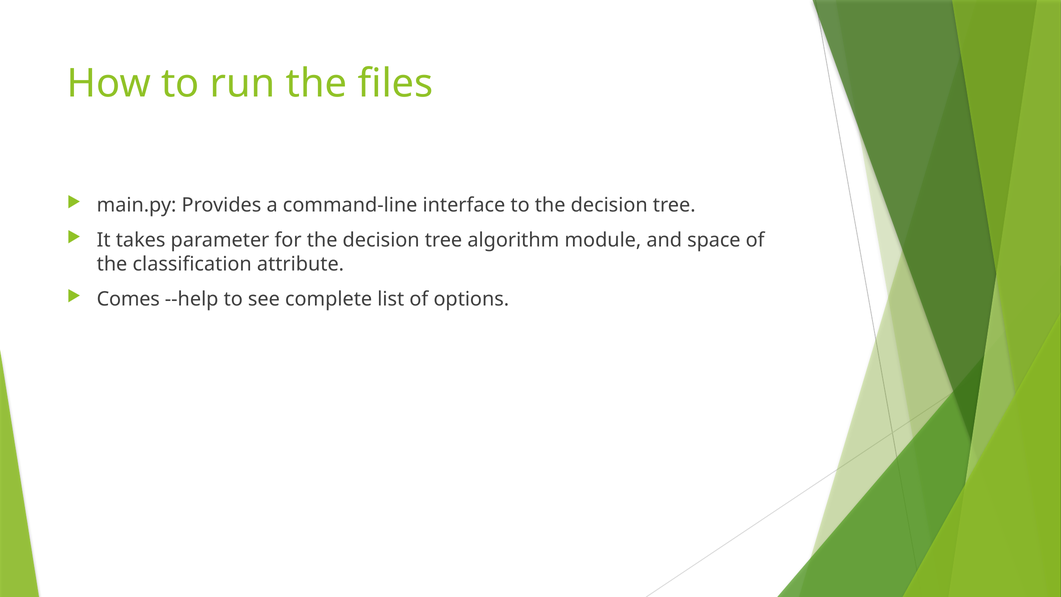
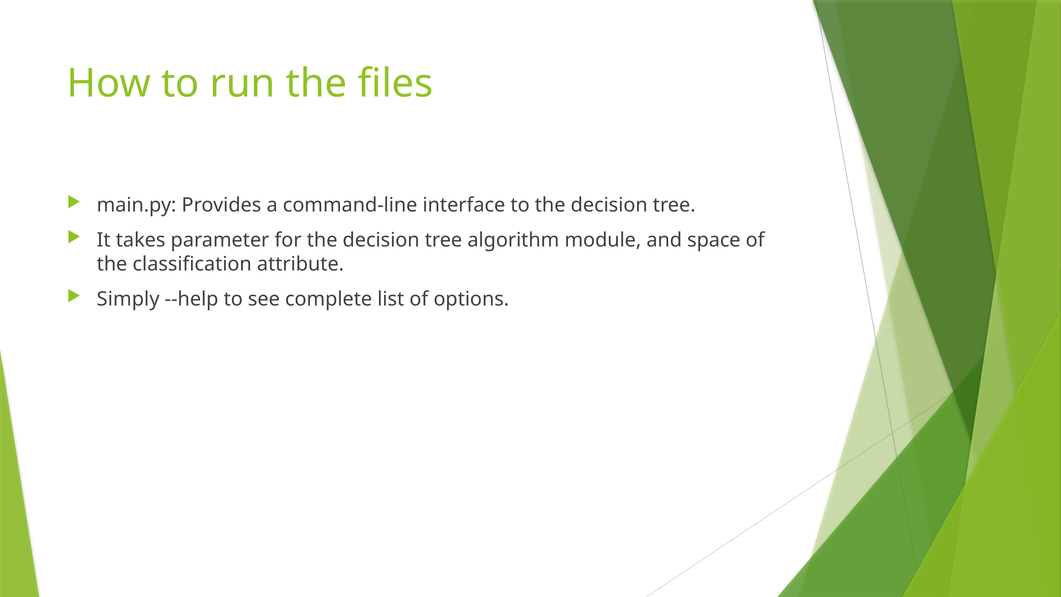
Comes: Comes -> Simply
